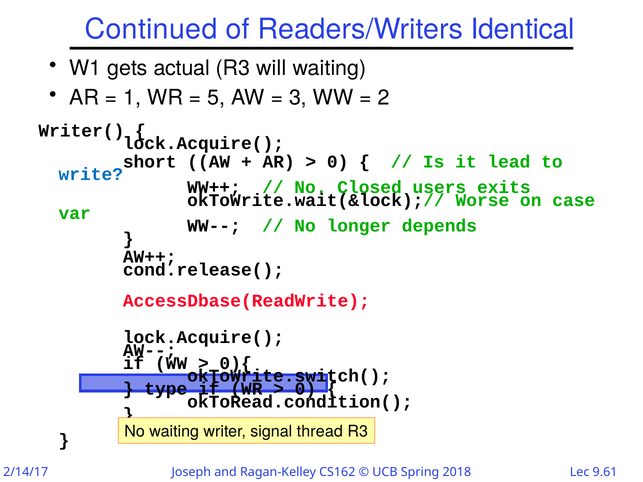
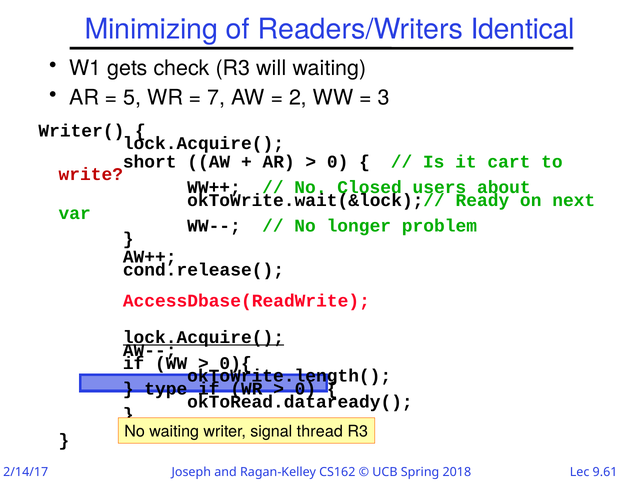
Continued: Continued -> Minimizing
actual: actual -> check
1: 1 -> 5
5: 5 -> 7
3: 3 -> 2
2: 2 -> 3
lead: lead -> cart
write colour: blue -> red
exits: exits -> about
Worse: Worse -> Ready
case: case -> next
depends: depends -> problem
lock.Acquire( at (203, 338) underline: none -> present
okToWrite.switch(: okToWrite.switch( -> okToWrite.length(
okToRead.condition(: okToRead.condition( -> okToRead.dataready(
